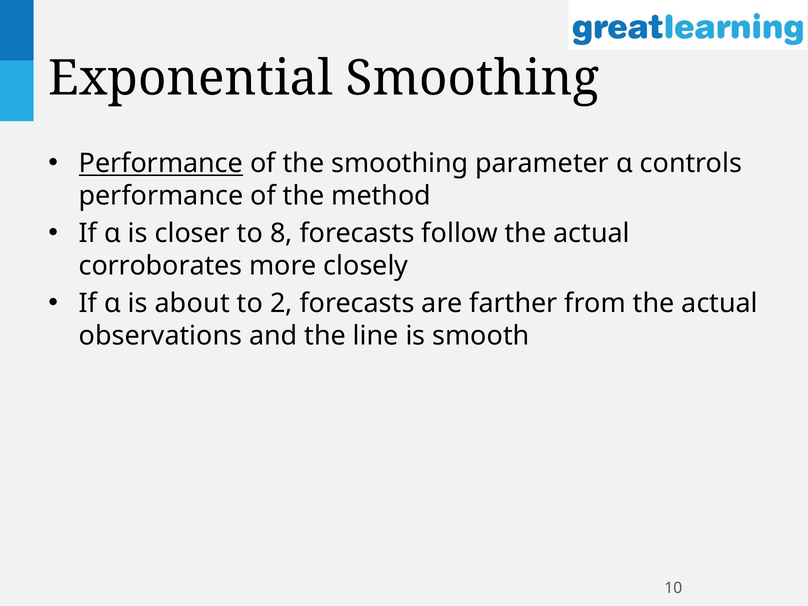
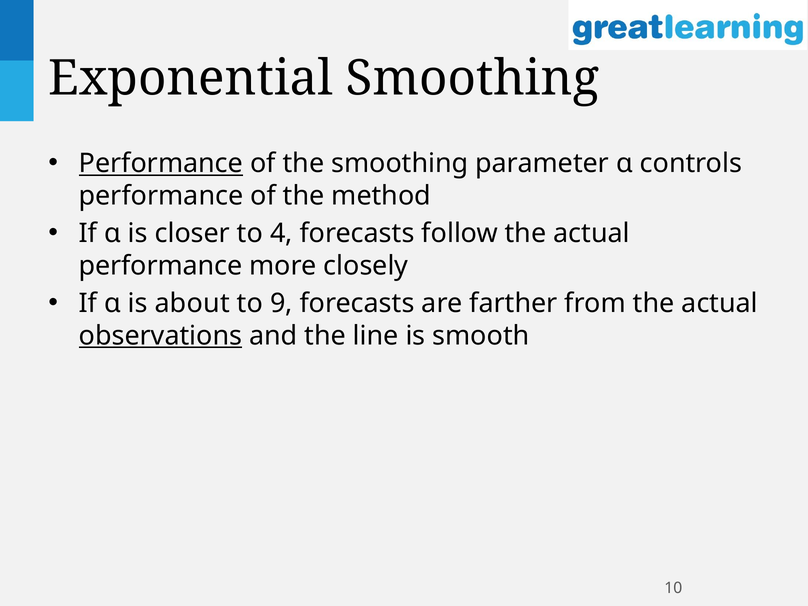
8: 8 -> 4
corroborates at (160, 266): corroborates -> performance
2: 2 -> 9
observations underline: none -> present
